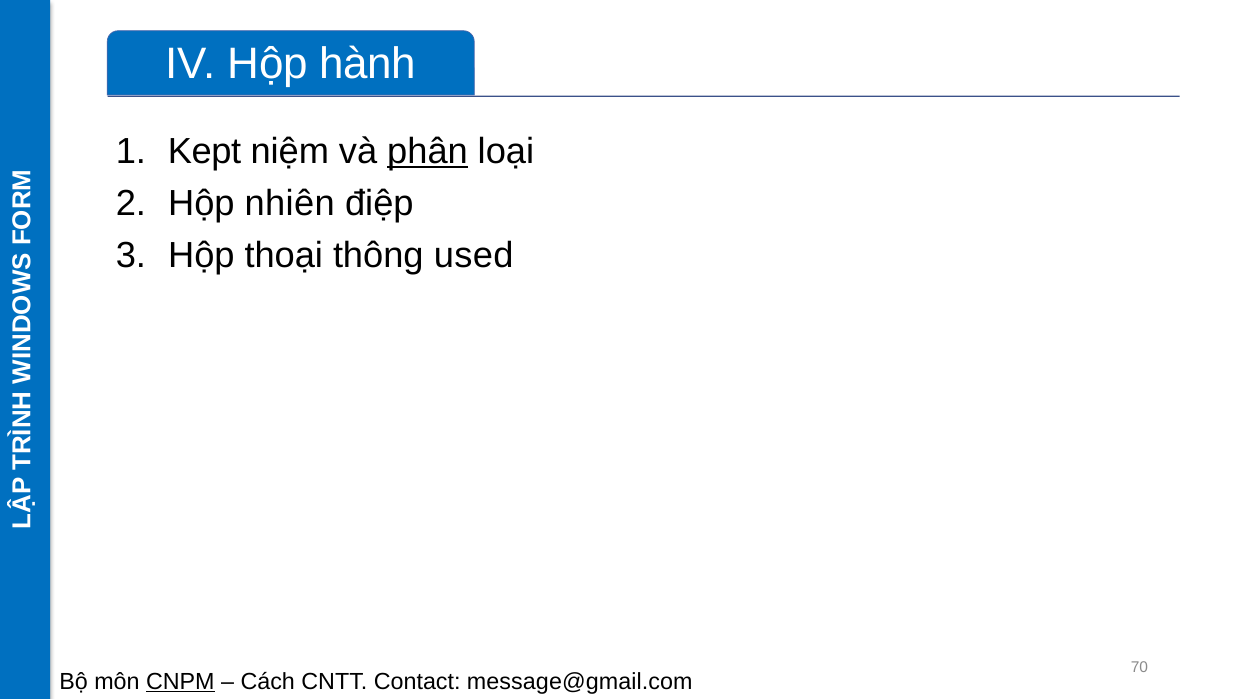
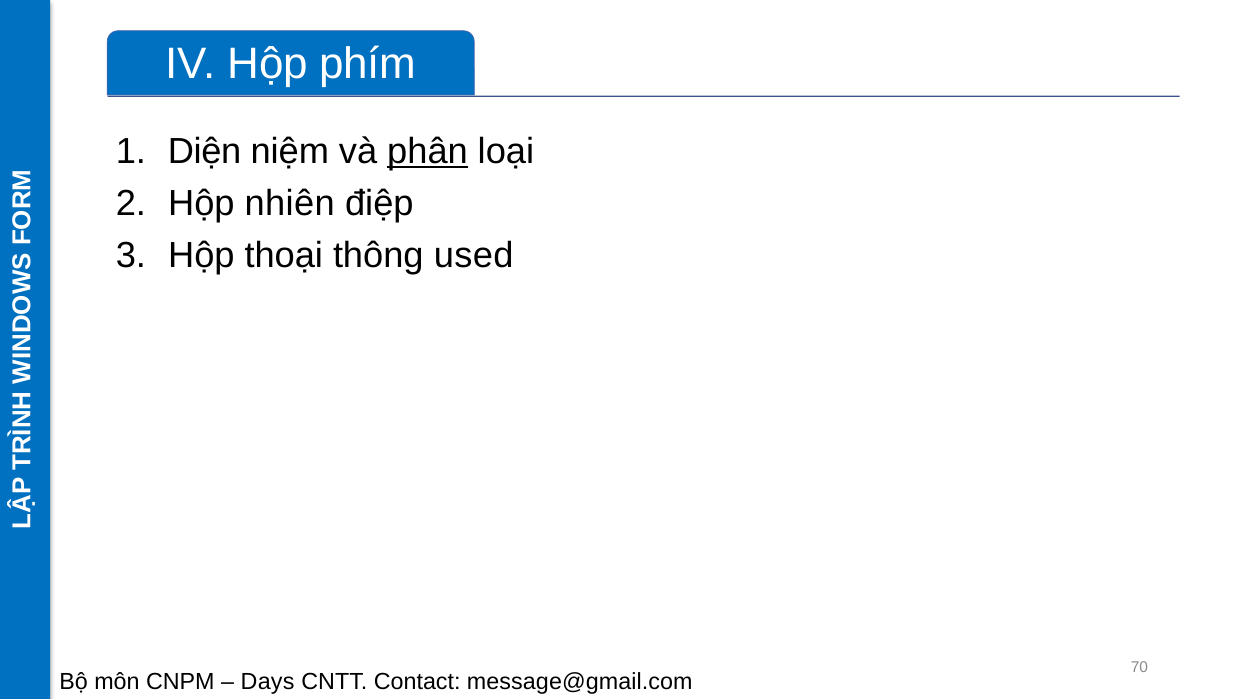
hành: hành -> phím
Kept: Kept -> Diện
CNPM underline: present -> none
Cách: Cách -> Days
